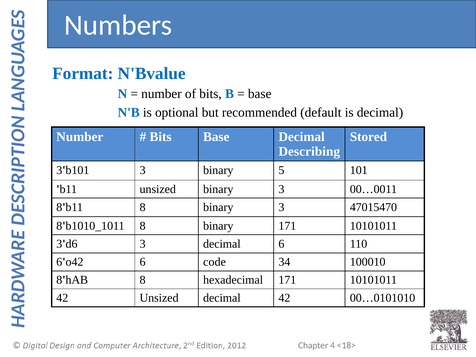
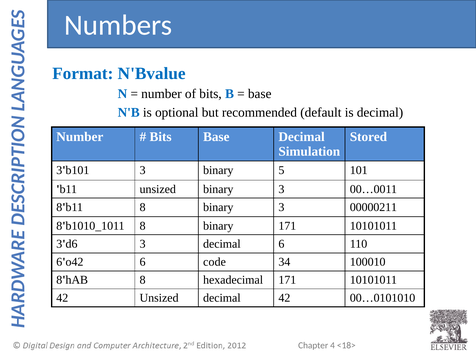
Describing: Describing -> Simulation
47015470: 47015470 -> 00000211
